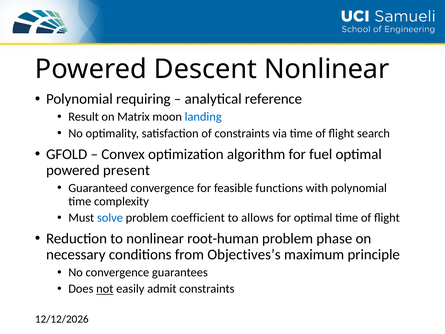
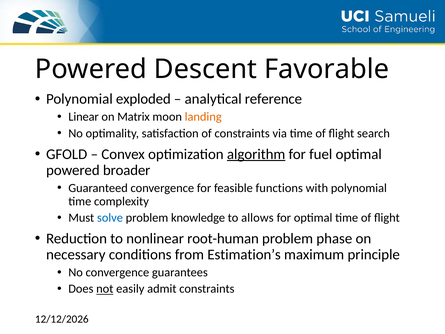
Descent Nonlinear: Nonlinear -> Favorable
requiring: requiring -> exploded
Result: Result -> Linear
landing colour: blue -> orange
algorithm underline: none -> present
present: present -> broader
coefficient: coefficient -> knowledge
Objectives’s: Objectives’s -> Estimation’s
